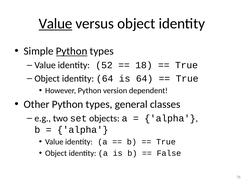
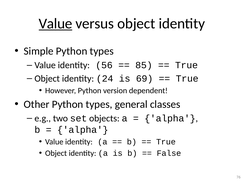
Python at (72, 51) underline: present -> none
52: 52 -> 56
18: 18 -> 85
identity 64: 64 -> 24
is 64: 64 -> 69
